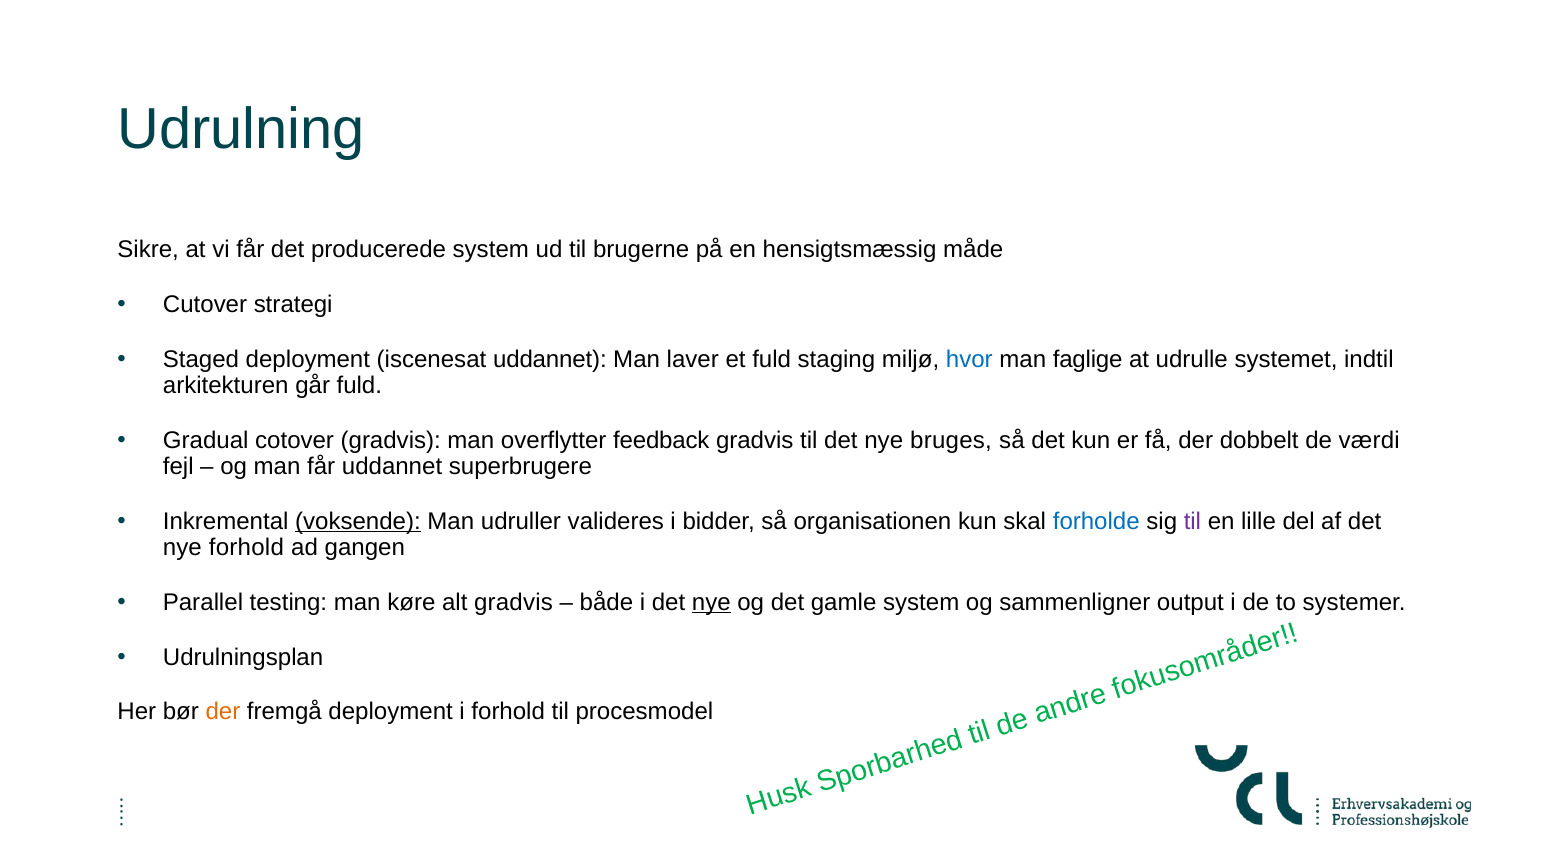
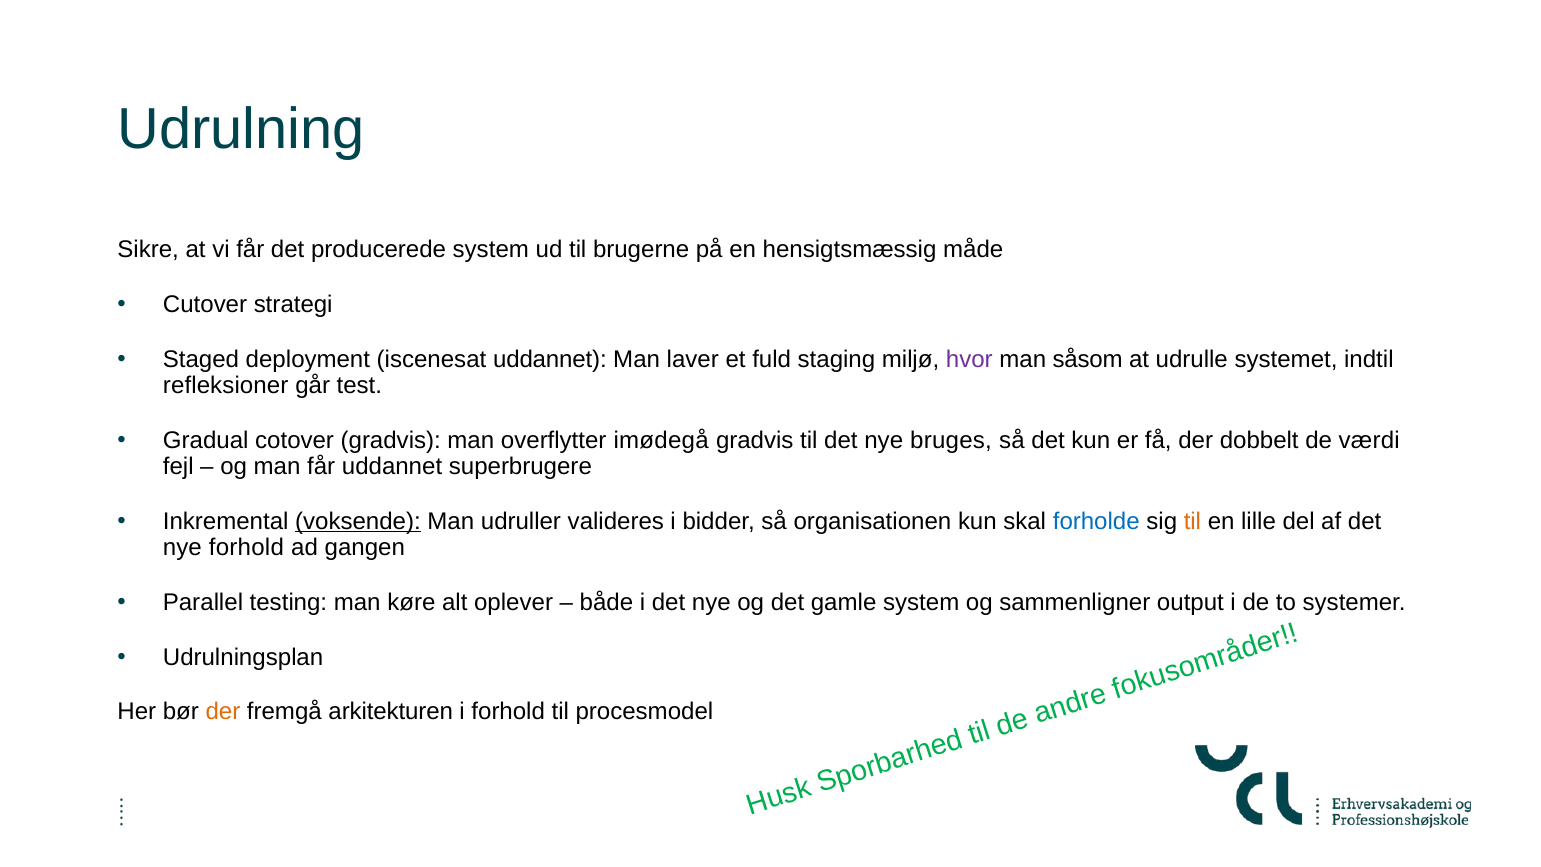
hvor colour: blue -> purple
faglige: faglige -> såsom
arkitekturen: arkitekturen -> refleksioner
går fuld: fuld -> test
feedback: feedback -> imødegå
til at (1192, 521) colour: purple -> orange
alt gradvis: gradvis -> oplever
nye at (711, 602) underline: present -> none
fremgå deployment: deployment -> arkitekturen
